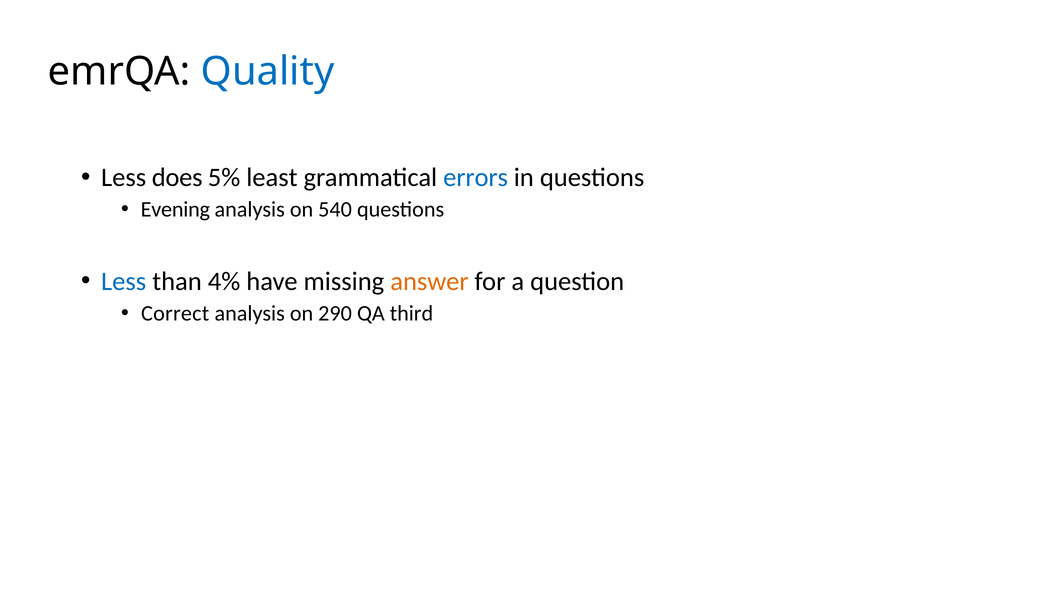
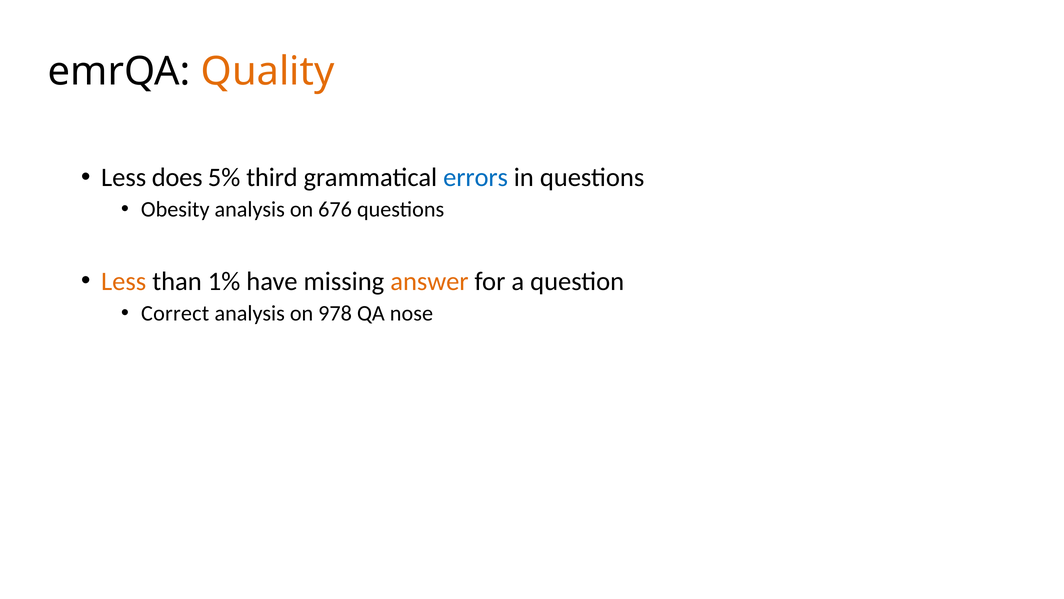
Quality colour: blue -> orange
least: least -> third
Evening: Evening -> Obesity
540: 540 -> 676
Less at (124, 281) colour: blue -> orange
4%: 4% -> 1%
290: 290 -> 978
third: third -> nose
